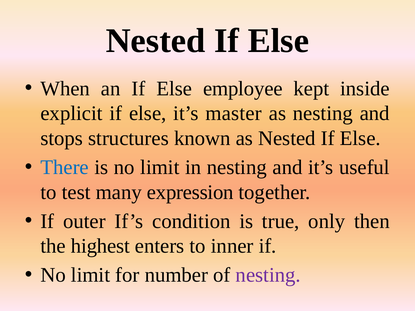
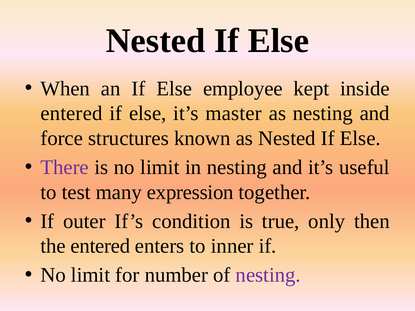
explicit at (72, 114): explicit -> entered
stops: stops -> force
There colour: blue -> purple
the highest: highest -> entered
